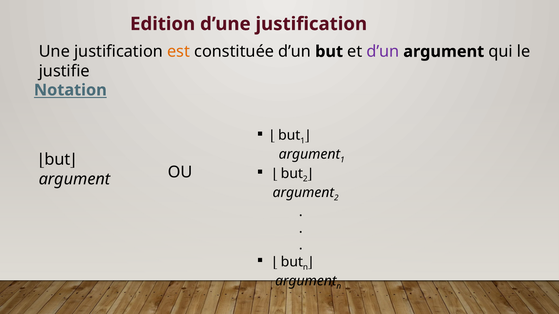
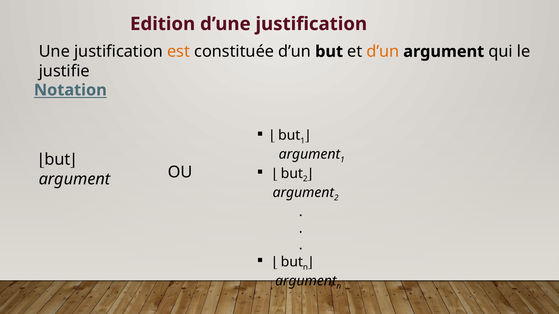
d’un at (383, 52) colour: purple -> orange
